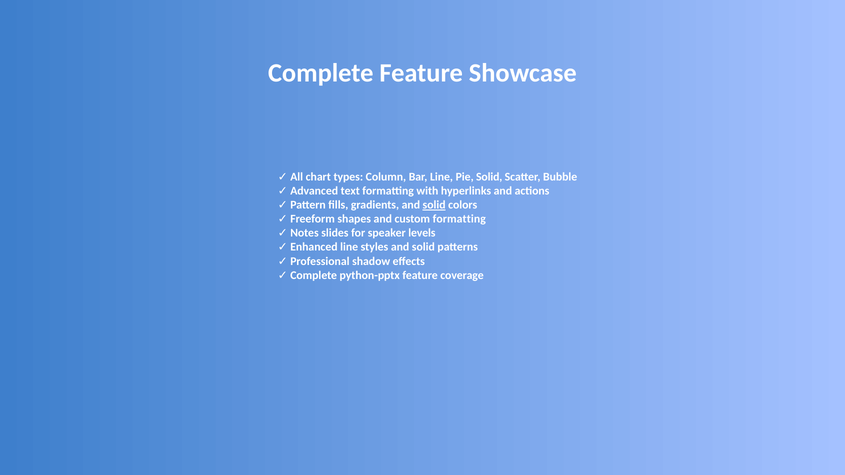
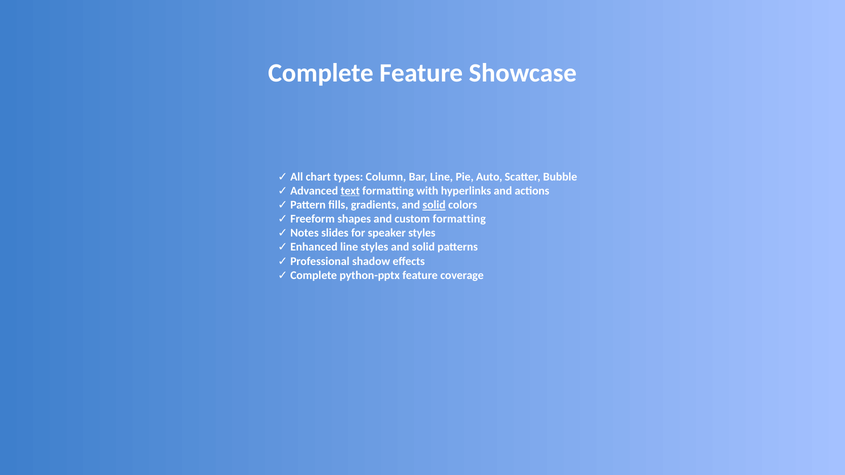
Pie Solid: Solid -> Auto
text underline: none -> present
speaker levels: levels -> styles
